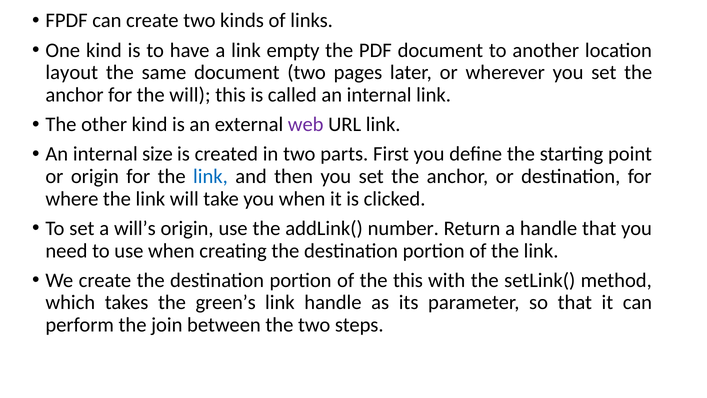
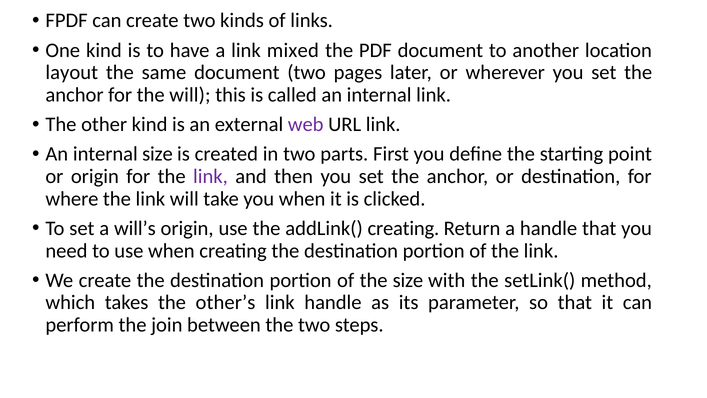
empty: empty -> mixed
link at (210, 176) colour: blue -> purple
addLink( number: number -> creating
the this: this -> size
green’s: green’s -> other’s
